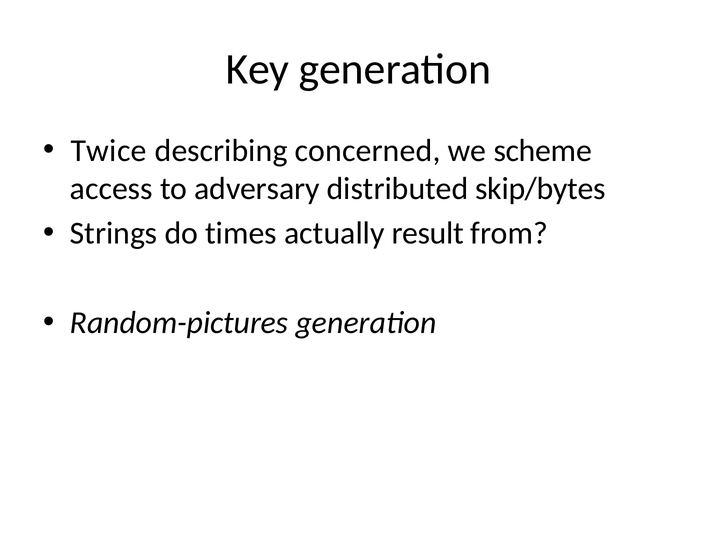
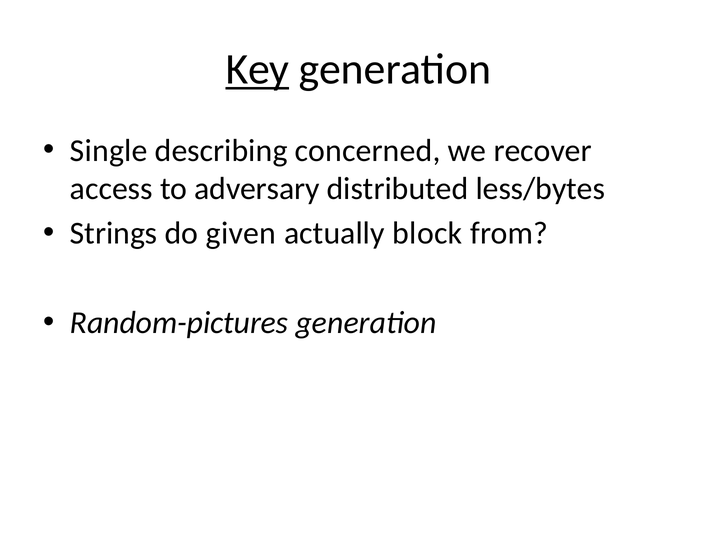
Key underline: none -> present
Twice: Twice -> Single
scheme: scheme -> recover
skip/bytes: skip/bytes -> less/bytes
times: times -> given
result: result -> block
